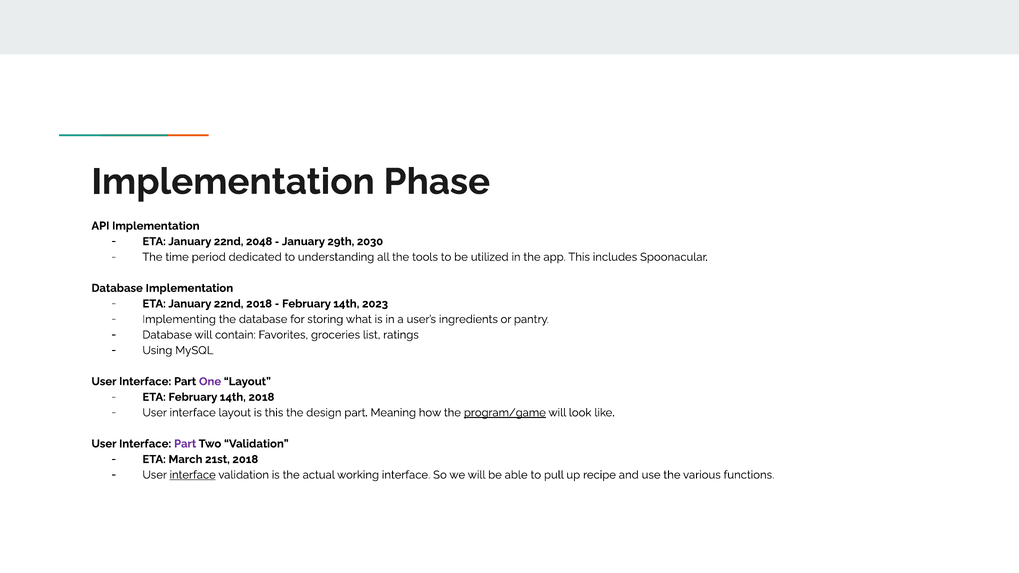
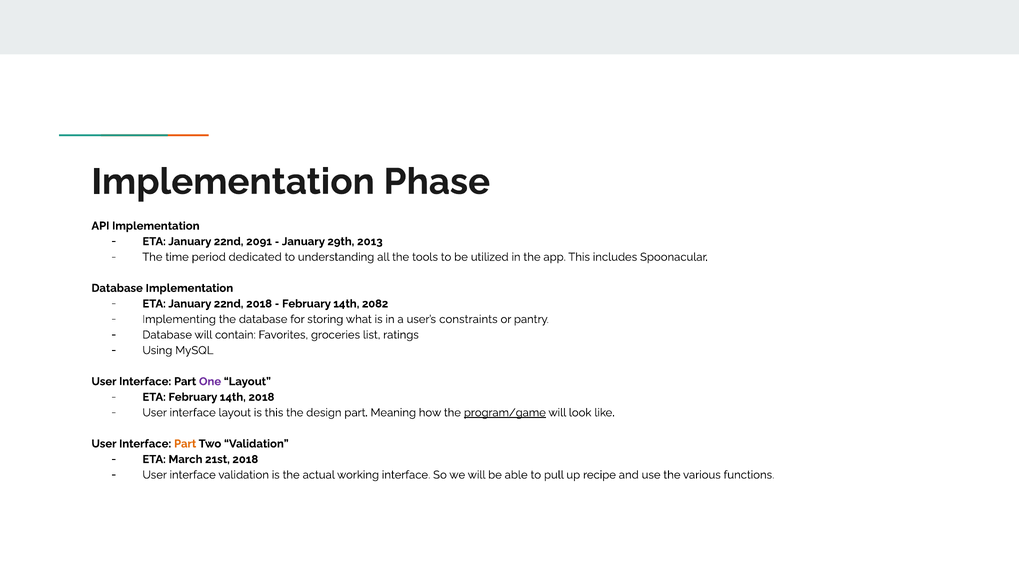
2048: 2048 -> 2091
2030: 2030 -> 2013
2023: 2023 -> 2082
ingredients: ingredients -> constraints
Part at (185, 444) colour: purple -> orange
interface at (193, 475) underline: present -> none
